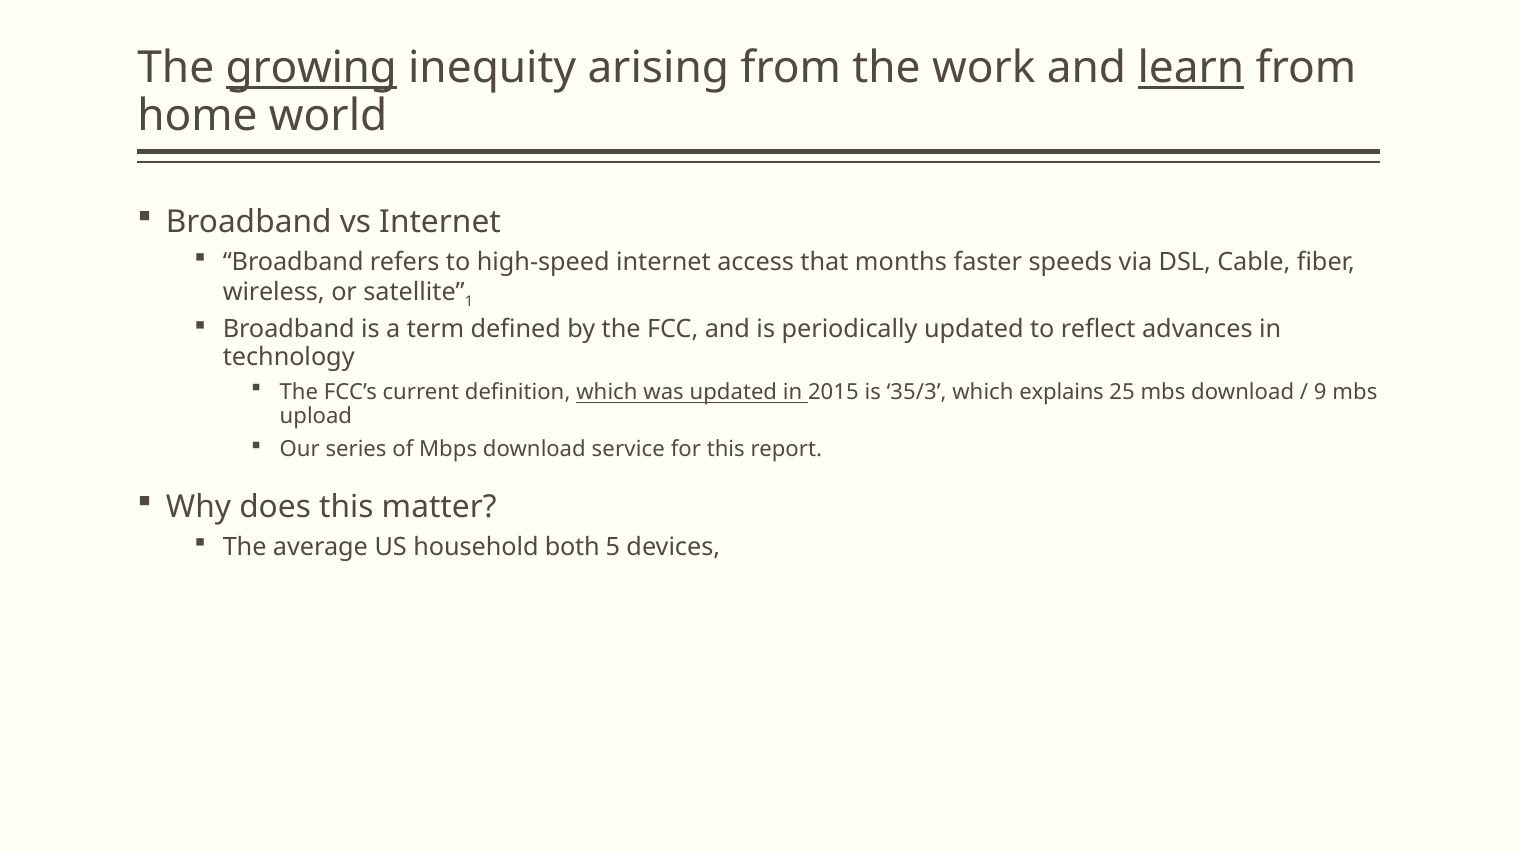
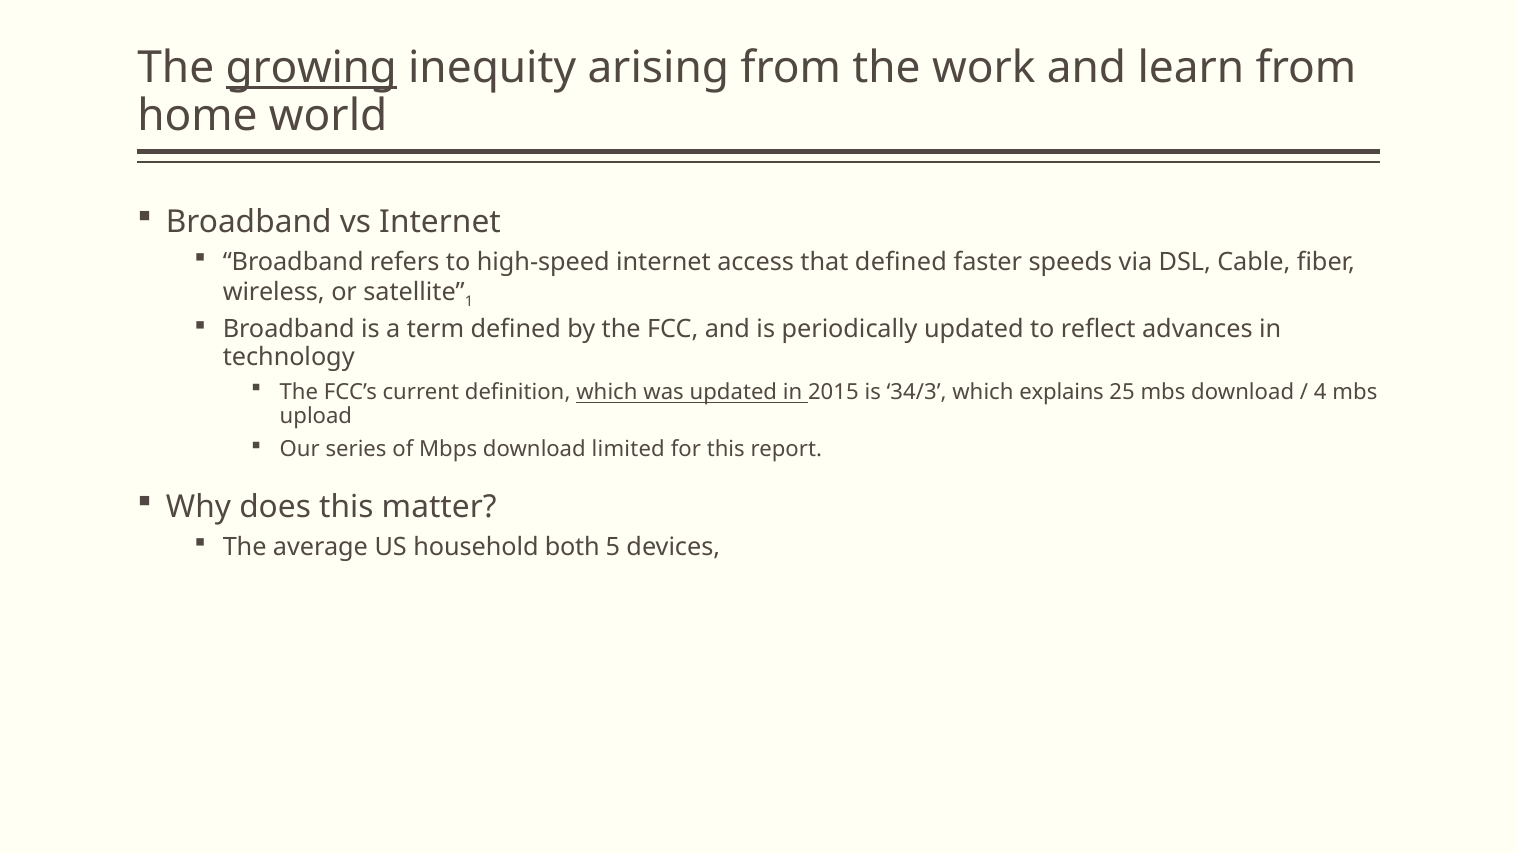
learn underline: present -> none
that months: months -> defined
35/3: 35/3 -> 34/3
9: 9 -> 4
service: service -> limited
